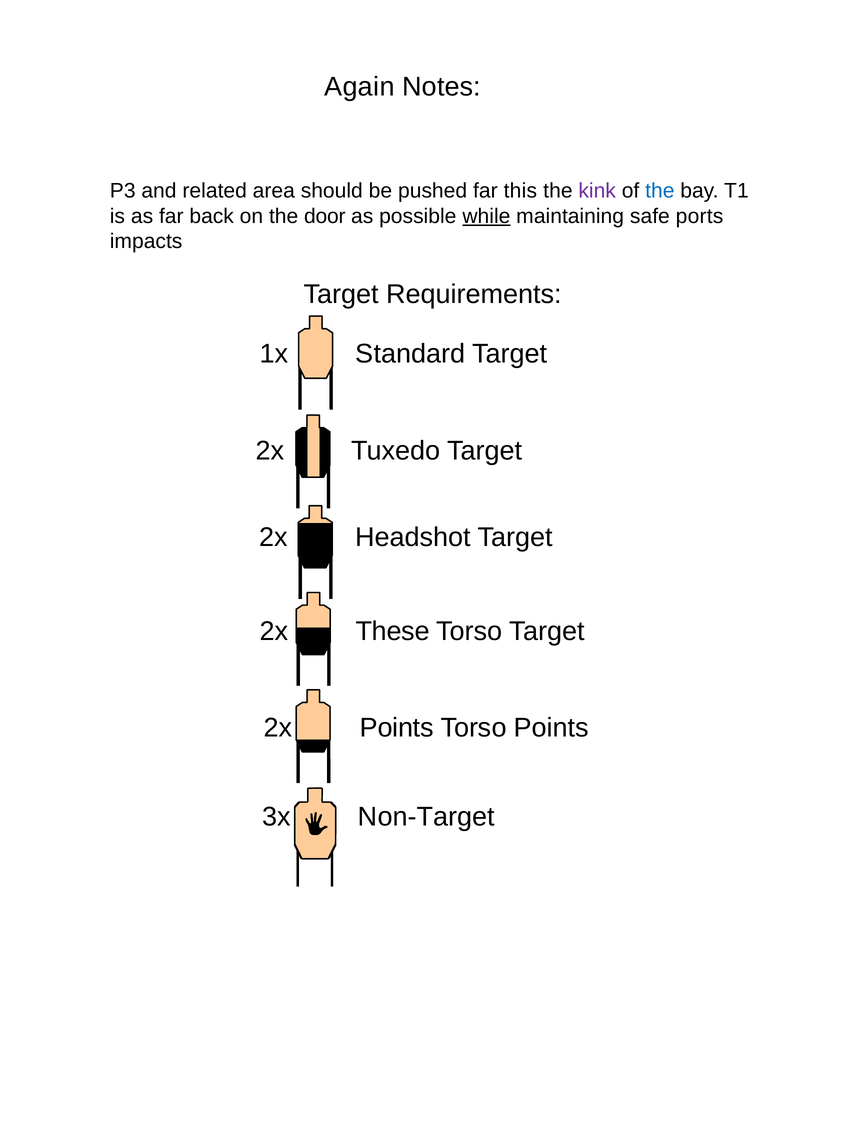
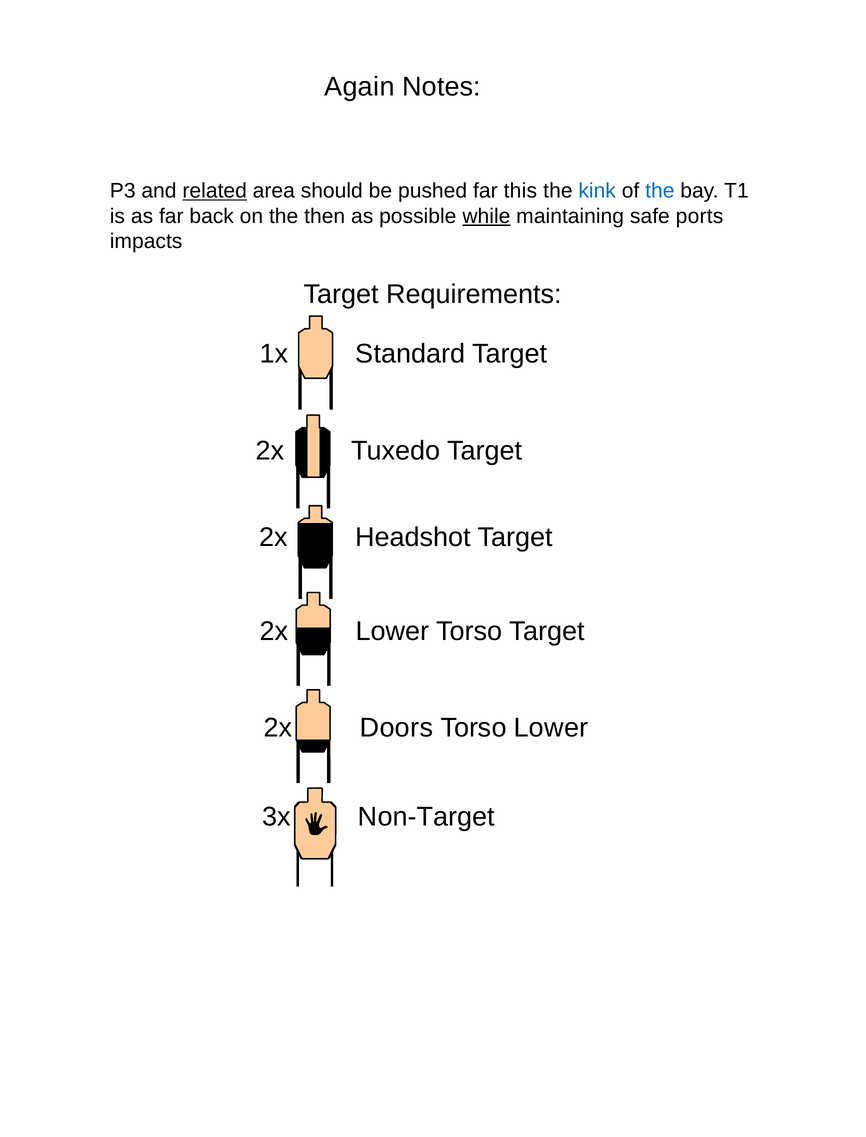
related underline: none -> present
kink colour: purple -> blue
door: door -> then
2x These: These -> Lower
2x Points: Points -> Doors
Torso Points: Points -> Lower
